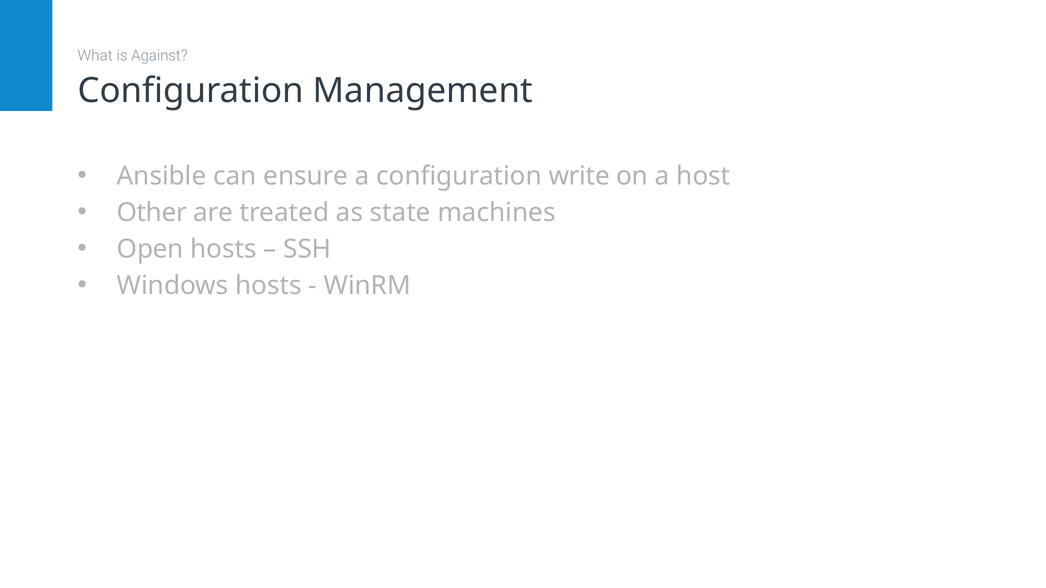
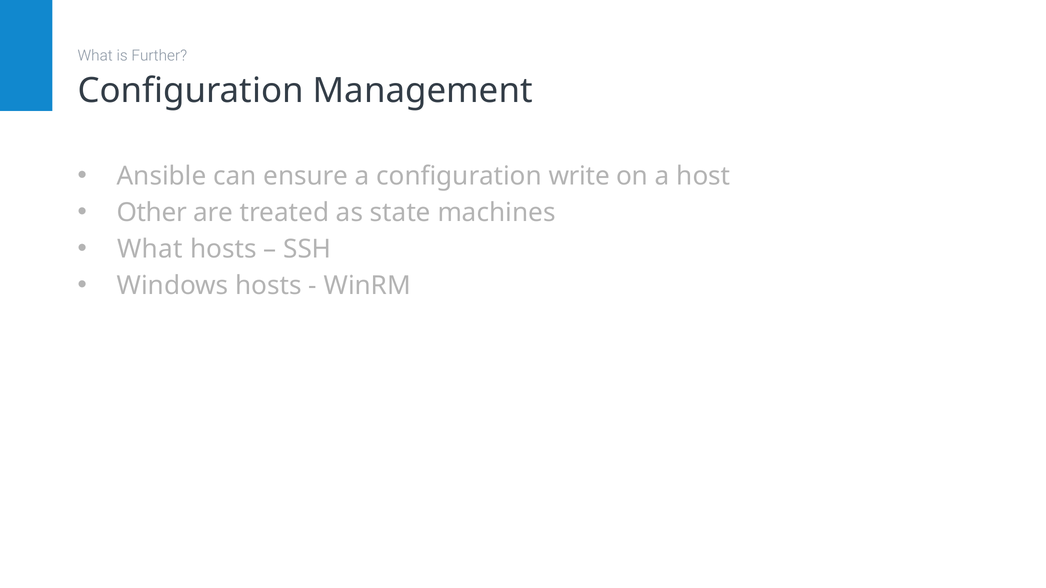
Against: Against -> Further
Open at (150, 249): Open -> What
